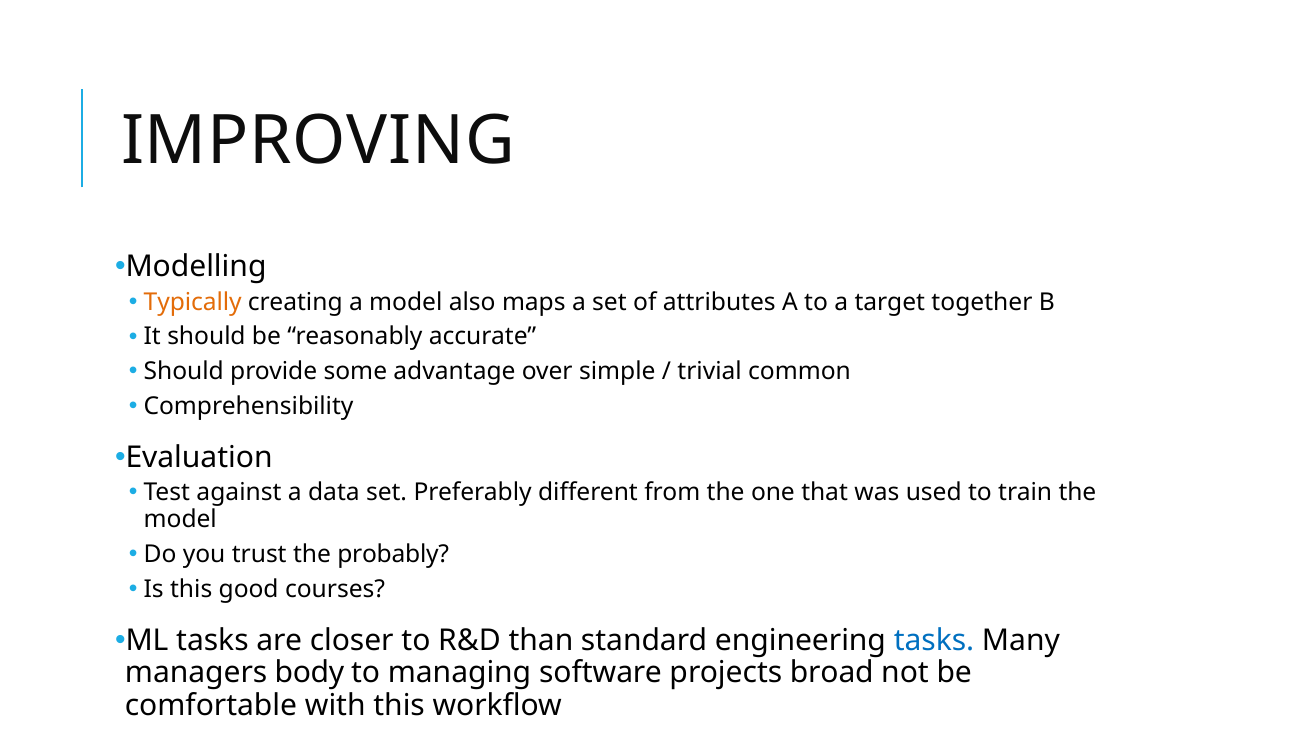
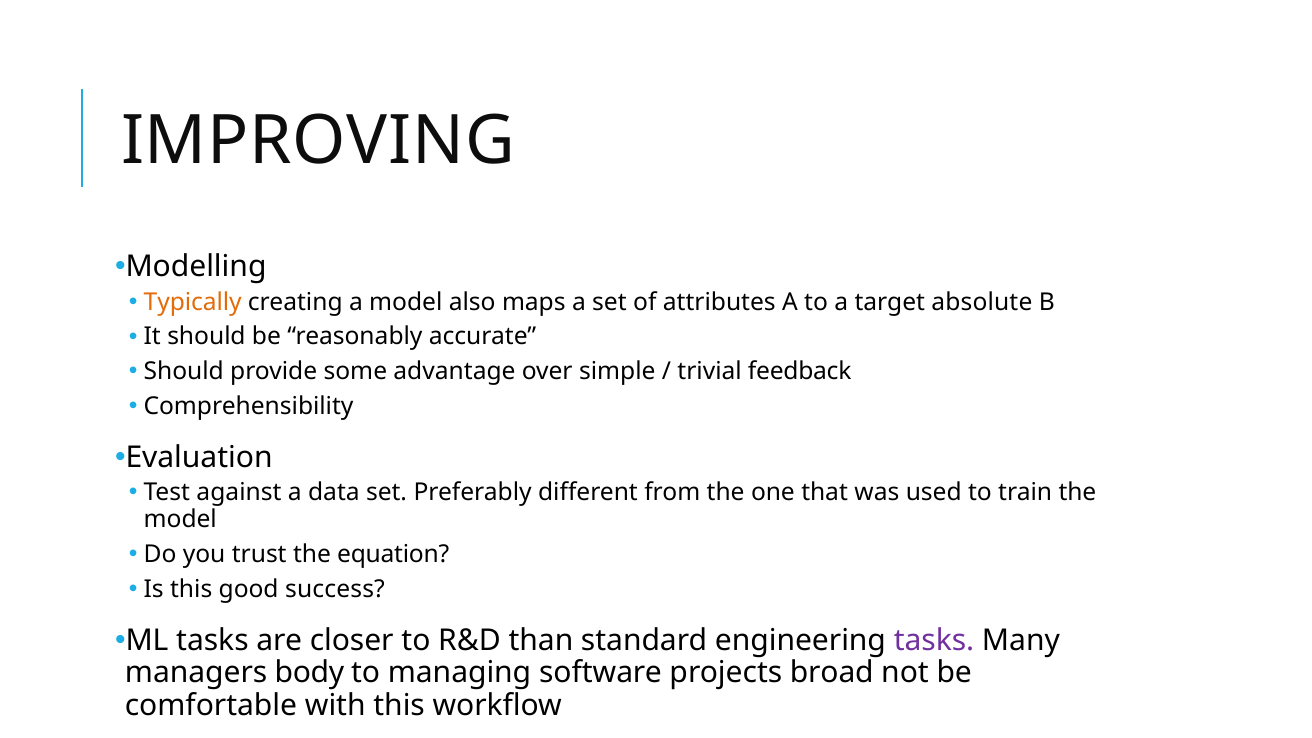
together: together -> absolute
common: common -> feedback
probably: probably -> equation
courses: courses -> success
tasks at (934, 640) colour: blue -> purple
